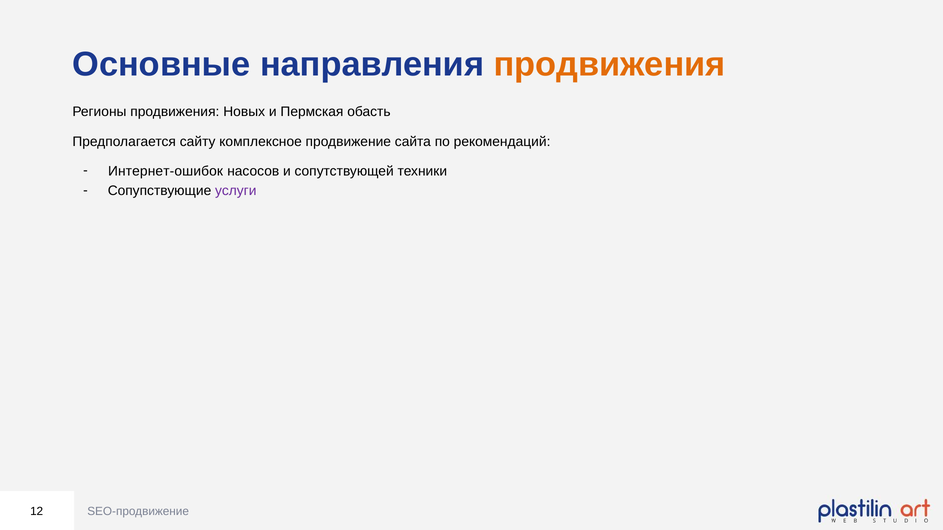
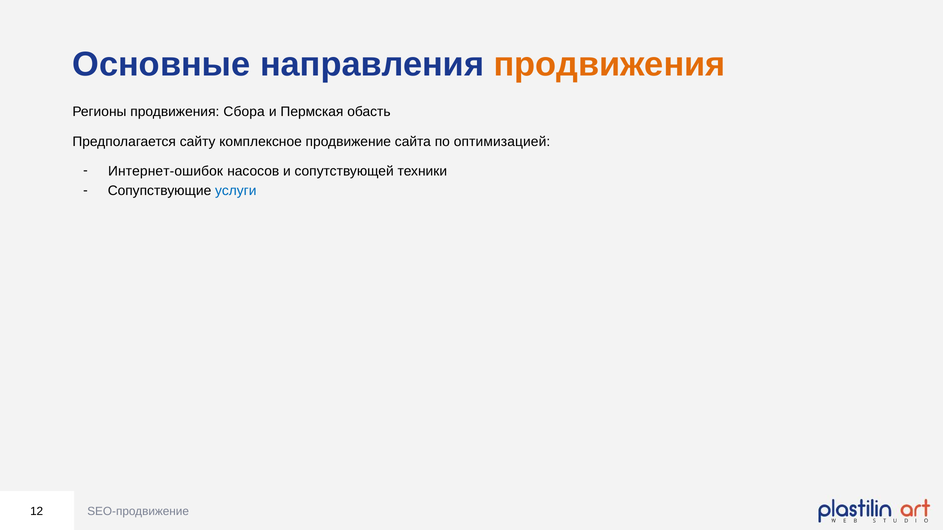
Новых: Новых -> Сбора
рекомендаций: рекомендаций -> оптимизацией
услуги colour: purple -> blue
